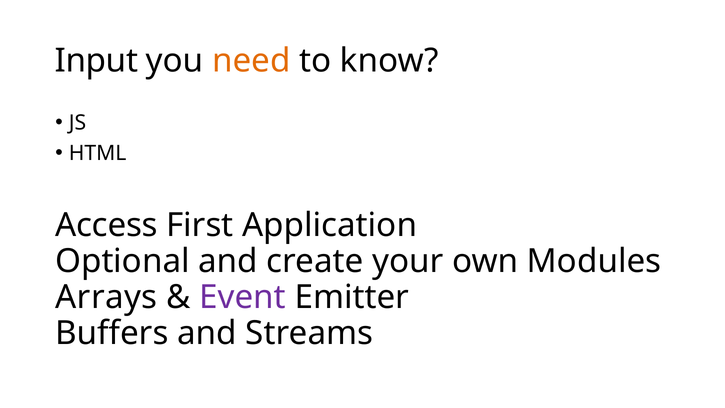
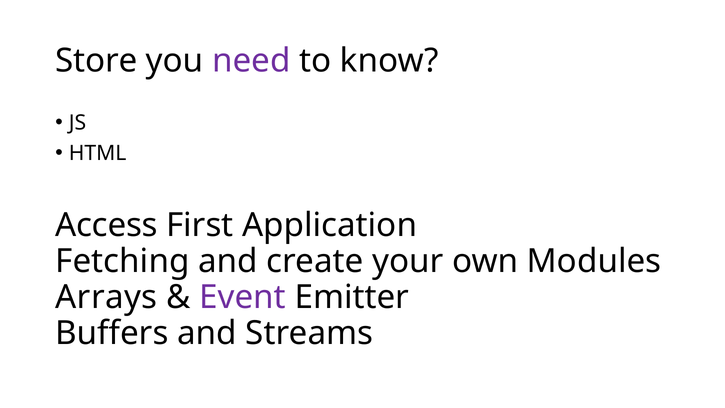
Input: Input -> Store
need colour: orange -> purple
Optional: Optional -> Fetching
